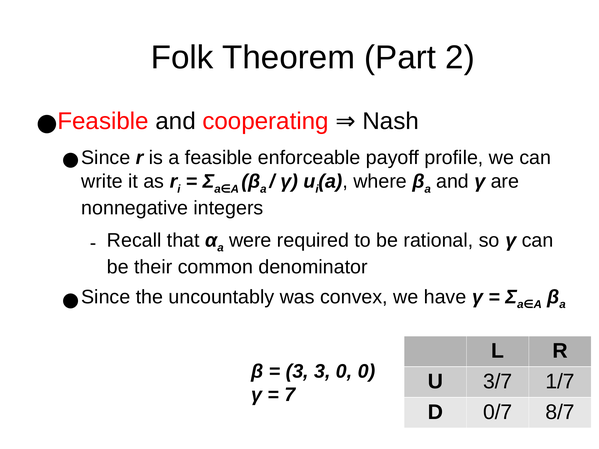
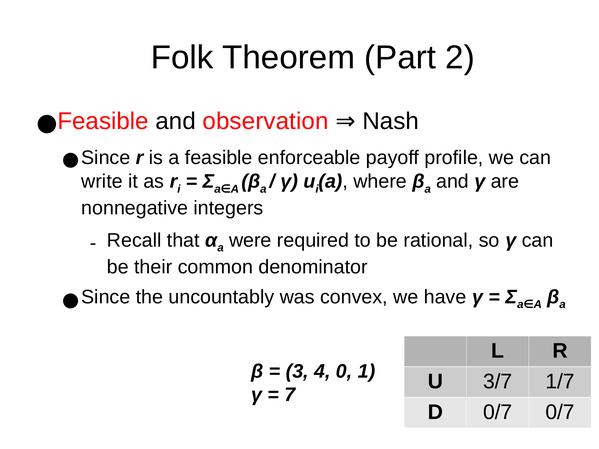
cooperating: cooperating -> observation
3 3: 3 -> 4
0 0: 0 -> 1
0/7 8/7: 8/7 -> 0/7
